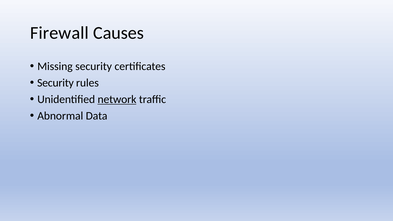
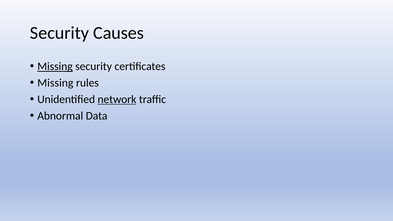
Firewall at (59, 33): Firewall -> Security
Missing at (55, 66) underline: none -> present
Security at (55, 83): Security -> Missing
